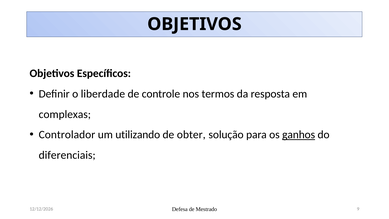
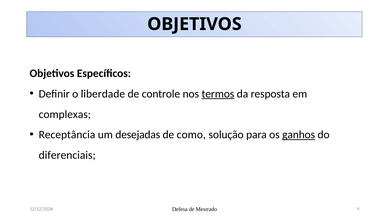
termos underline: none -> present
Controlador: Controlador -> Receptância
utilizando: utilizando -> desejadas
obter: obter -> como
